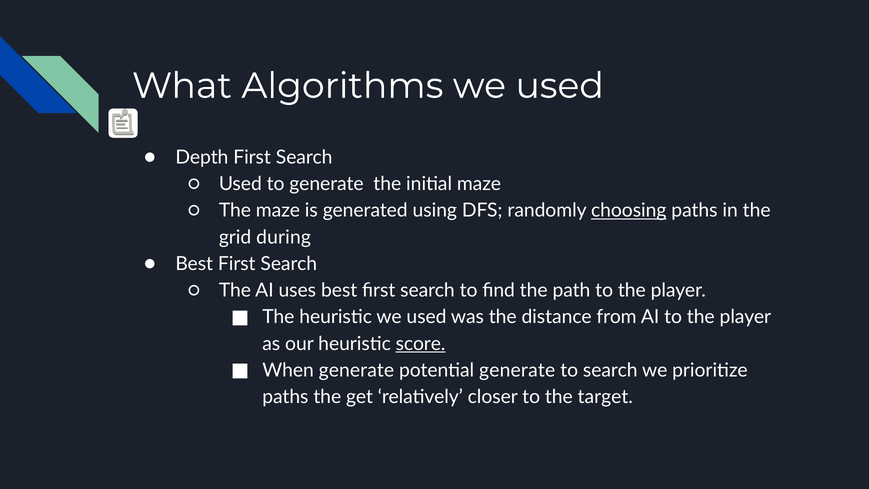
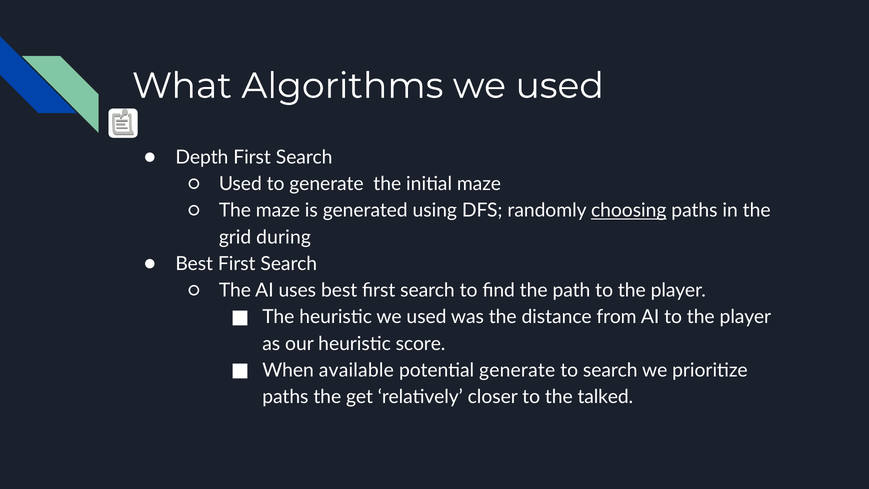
score underline: present -> none
When generate: generate -> available
target: target -> talked
